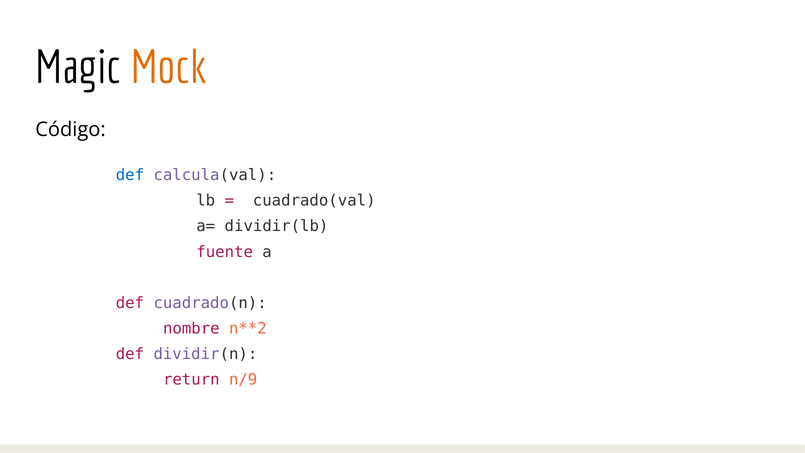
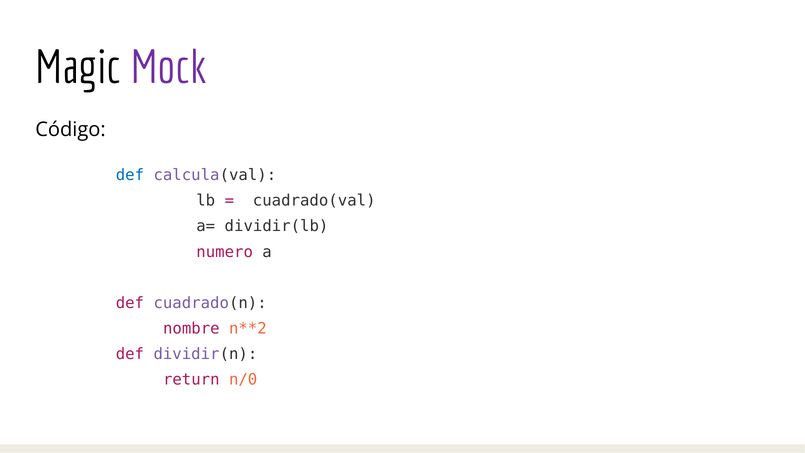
Mock colour: orange -> purple
fuente: fuente -> numero
n/9: n/9 -> n/0
